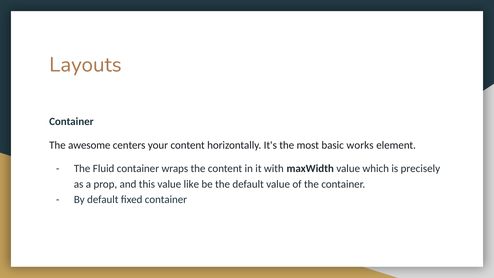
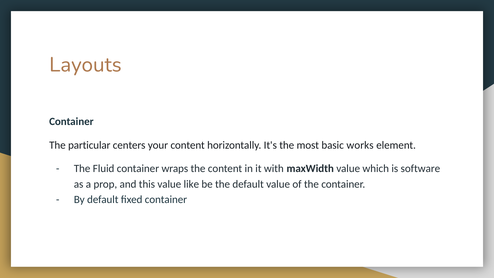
awesome: awesome -> particular
precisely: precisely -> software
